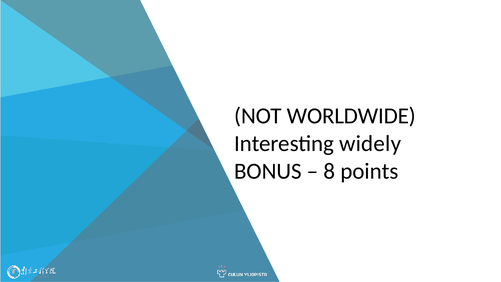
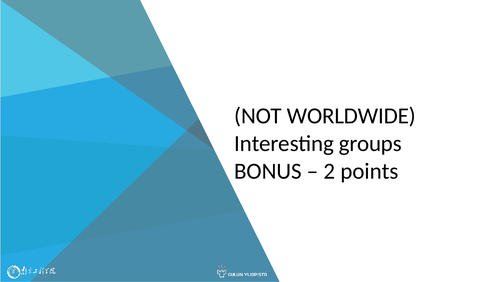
widely: widely -> groups
8: 8 -> 2
